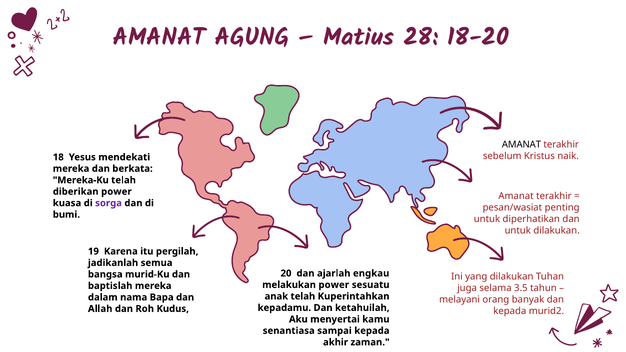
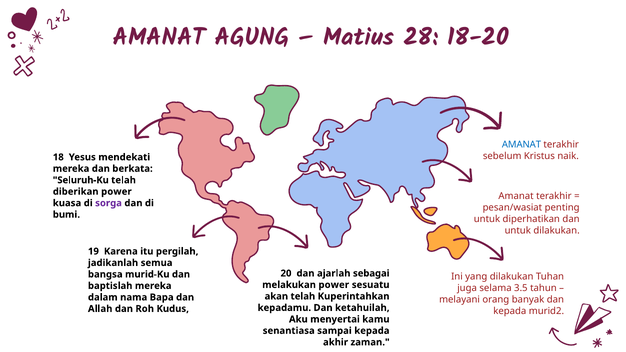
AMANAT at (522, 145) colour: black -> blue
Mereka-Ku: Mereka-Ku -> Seluruh-Ku
engkau: engkau -> sebagai
anak: anak -> akan
